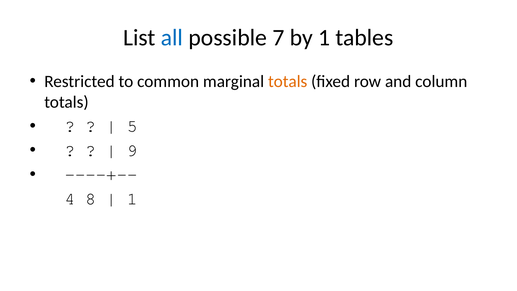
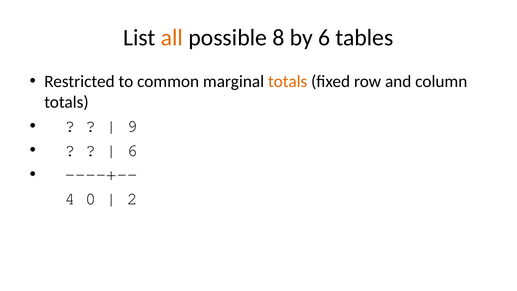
all colour: blue -> orange
7: 7 -> 8
by 1: 1 -> 6
5: 5 -> 9
9 at (132, 150): 9 -> 6
8: 8 -> 0
1 at (132, 199): 1 -> 2
